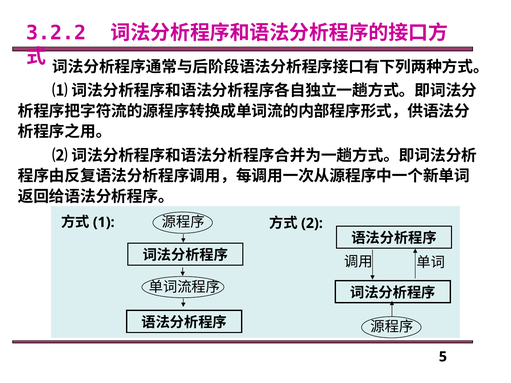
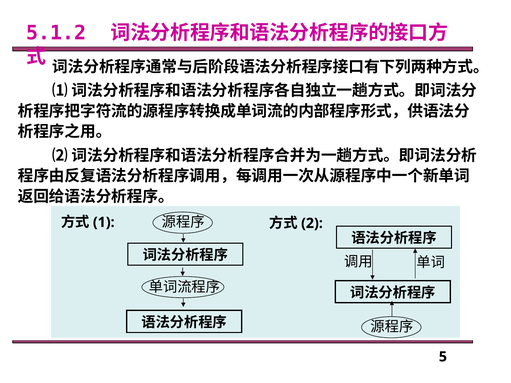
3.2.2: 3.2.2 -> 5.1.2
